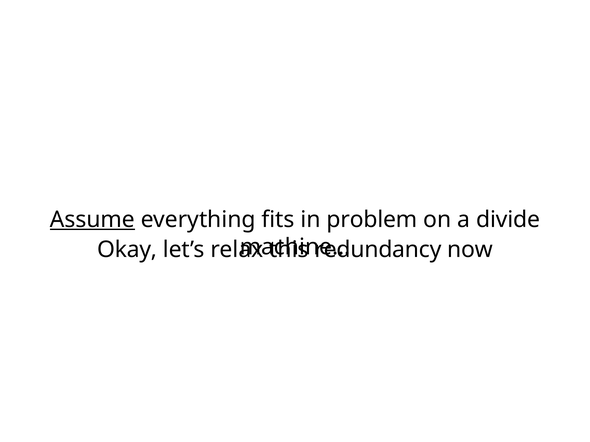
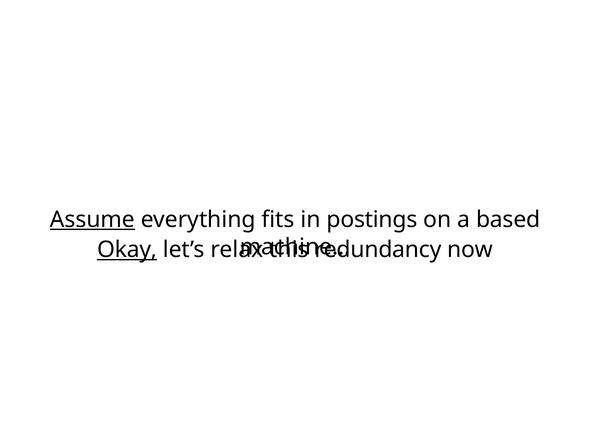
problem: problem -> postings
divide: divide -> based
Okay underline: none -> present
